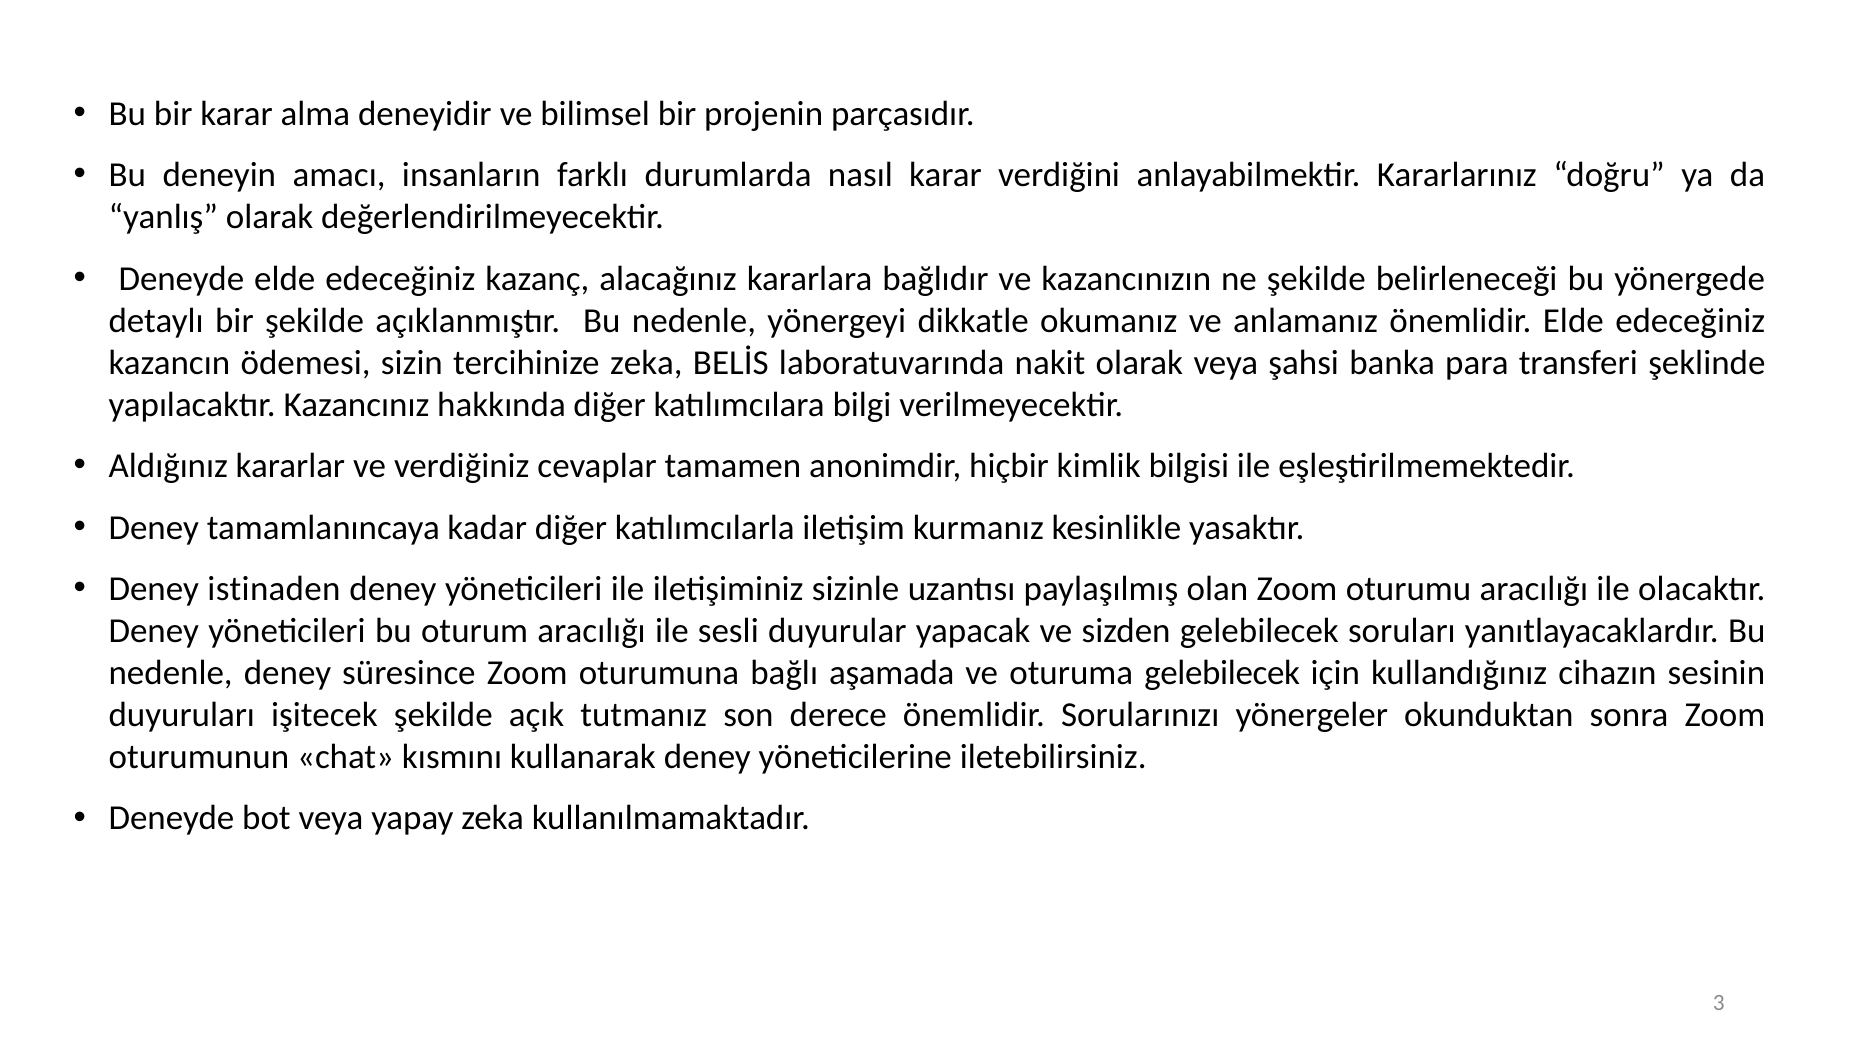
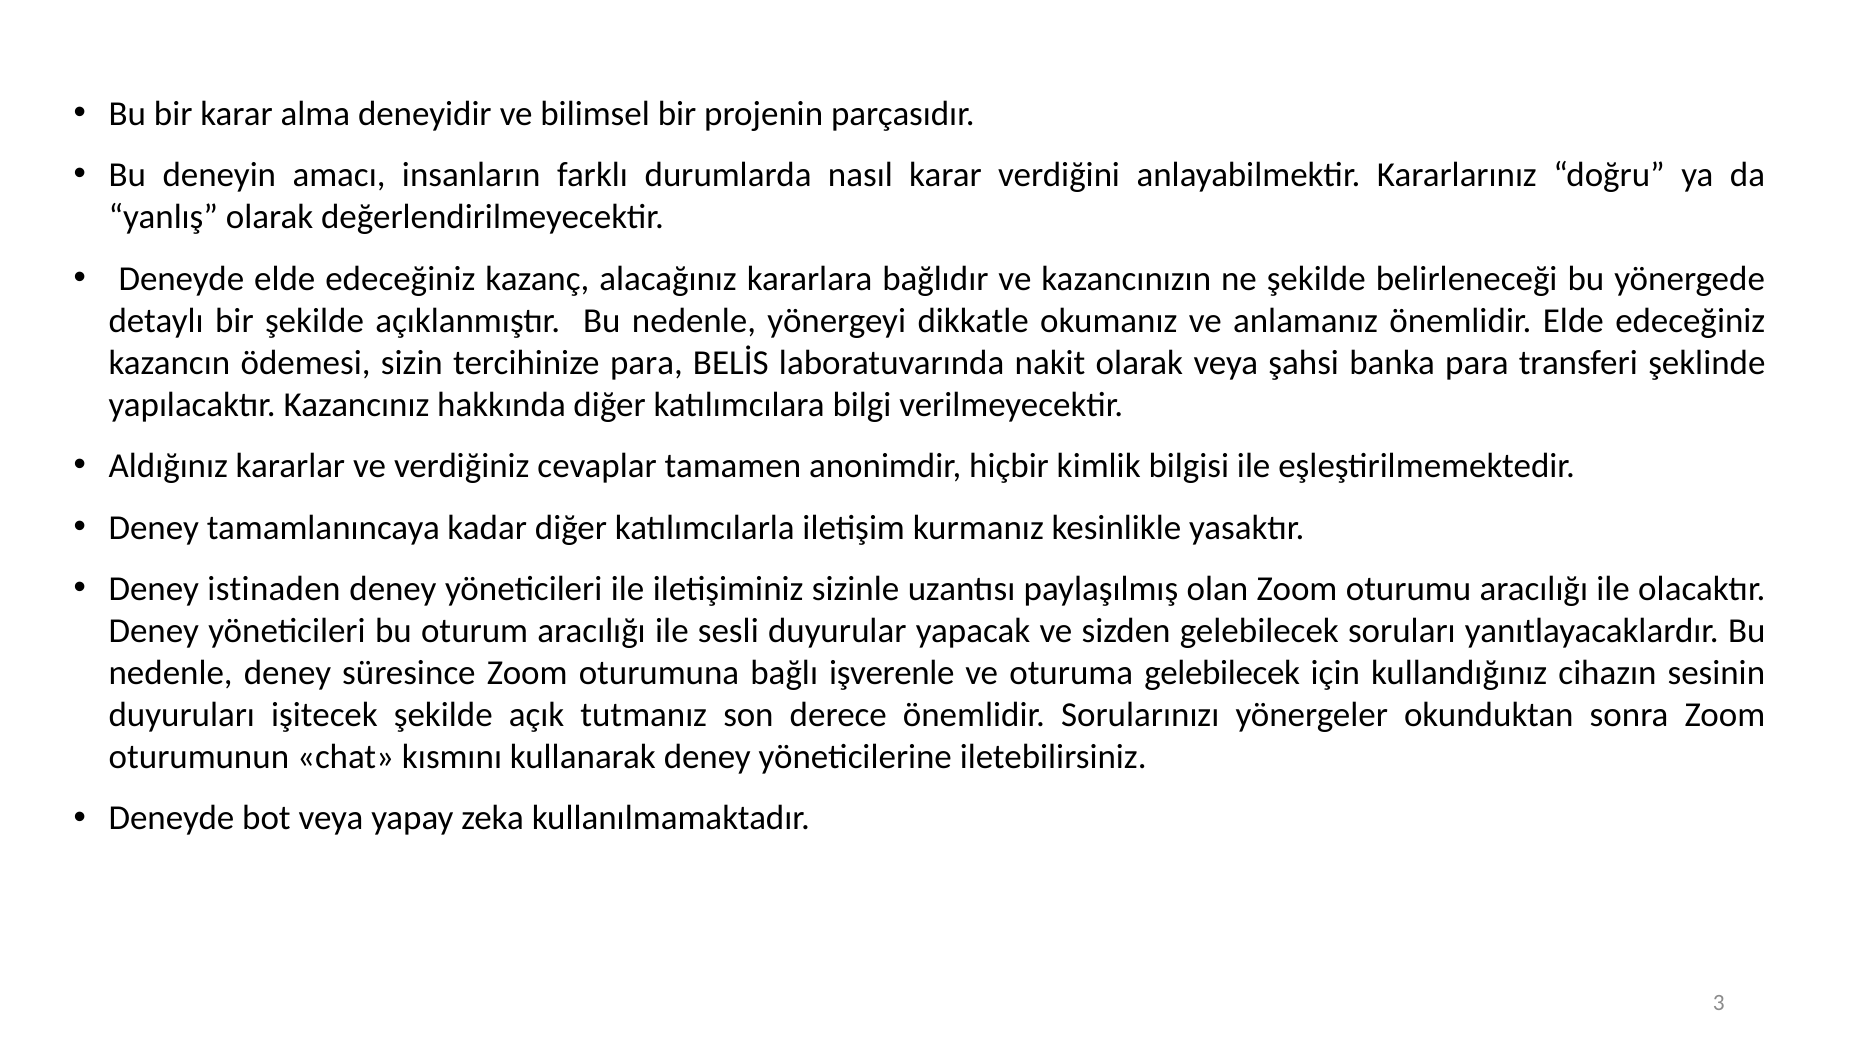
tercihinize zeka: zeka -> para
aşamada: aşamada -> işverenle
